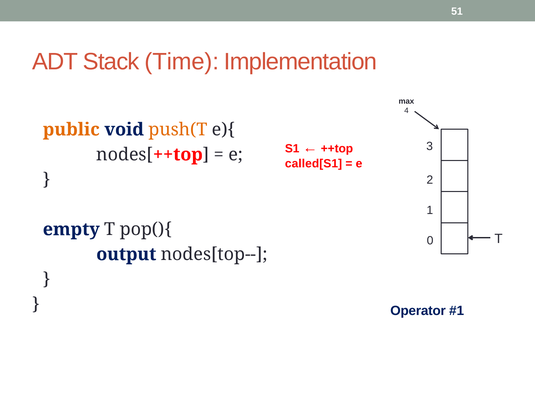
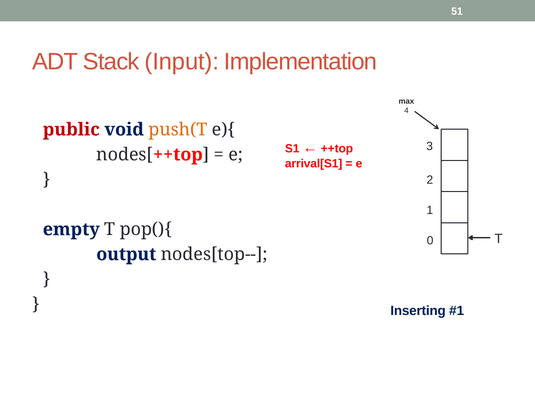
Time: Time -> Input
public colour: orange -> red
called[S1: called[S1 -> arrival[S1
Operator: Operator -> Inserting
